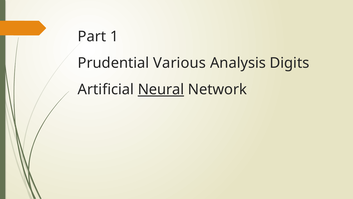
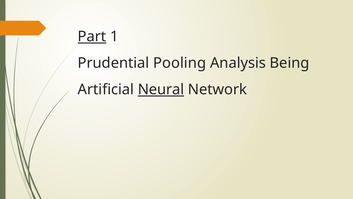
Part underline: none -> present
Various: Various -> Pooling
Digits: Digits -> Being
